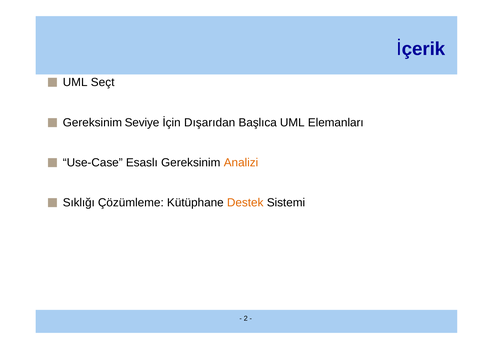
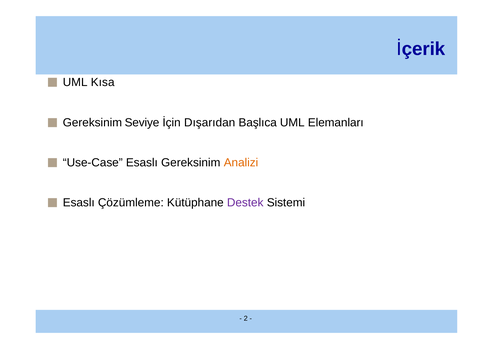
Seçt: Seçt -> Kısa
Sıklığı at (79, 202): Sıklığı -> Esaslı
Destek colour: orange -> purple
